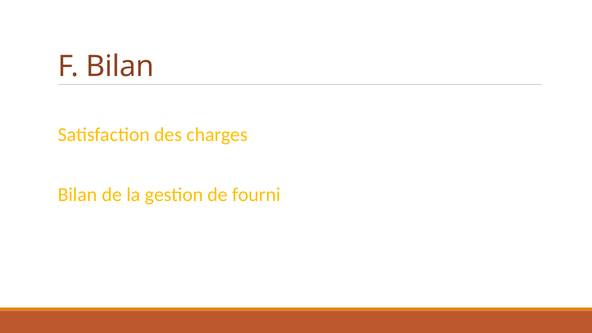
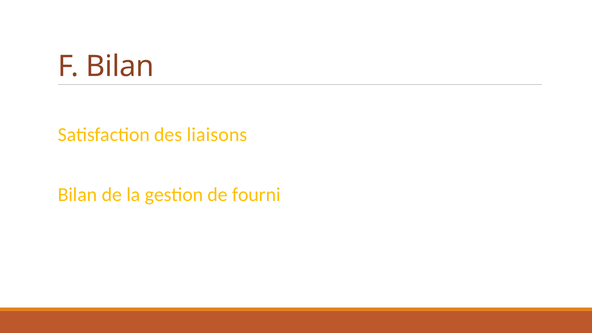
charges: charges -> liaisons
